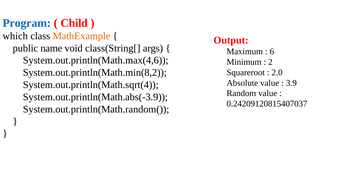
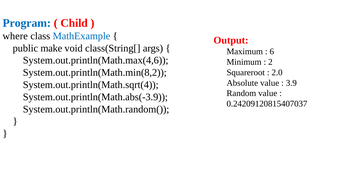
which: which -> where
MathExample colour: orange -> blue
name: name -> make
